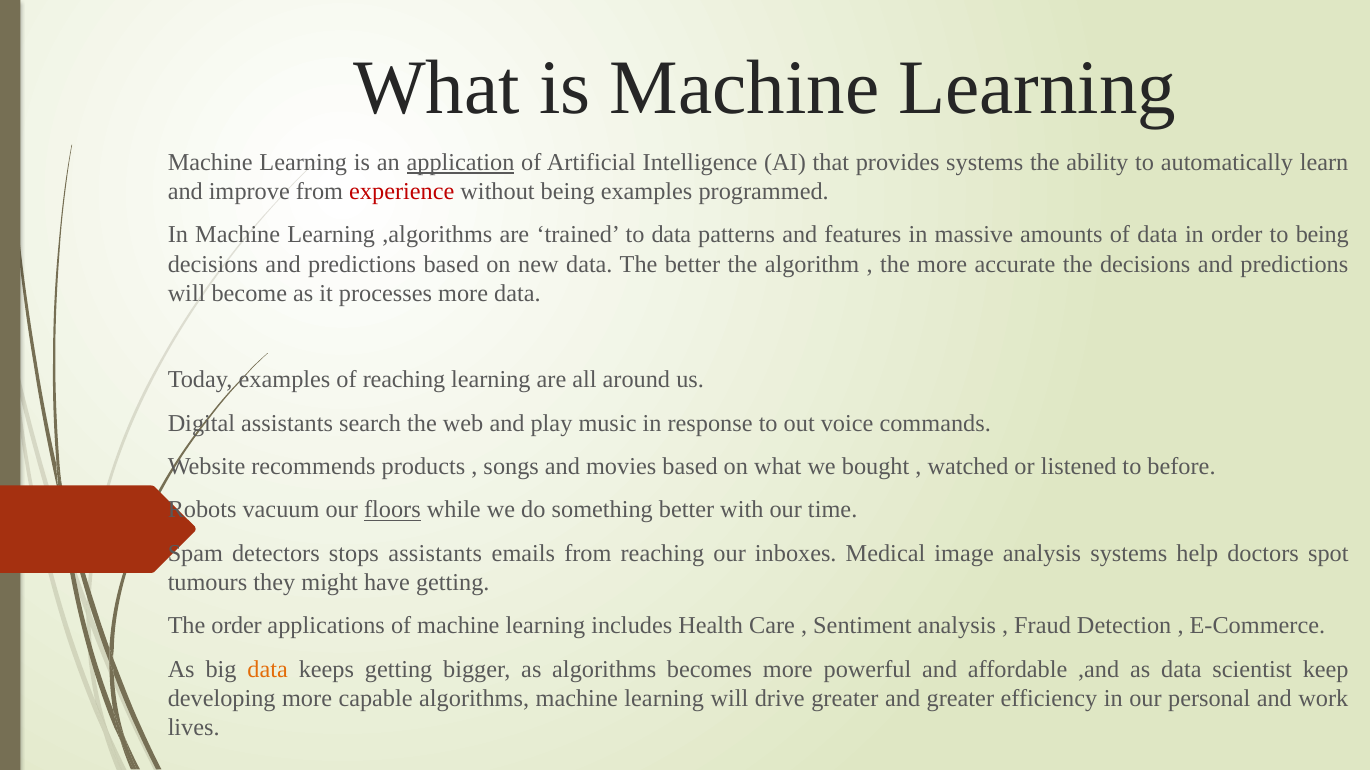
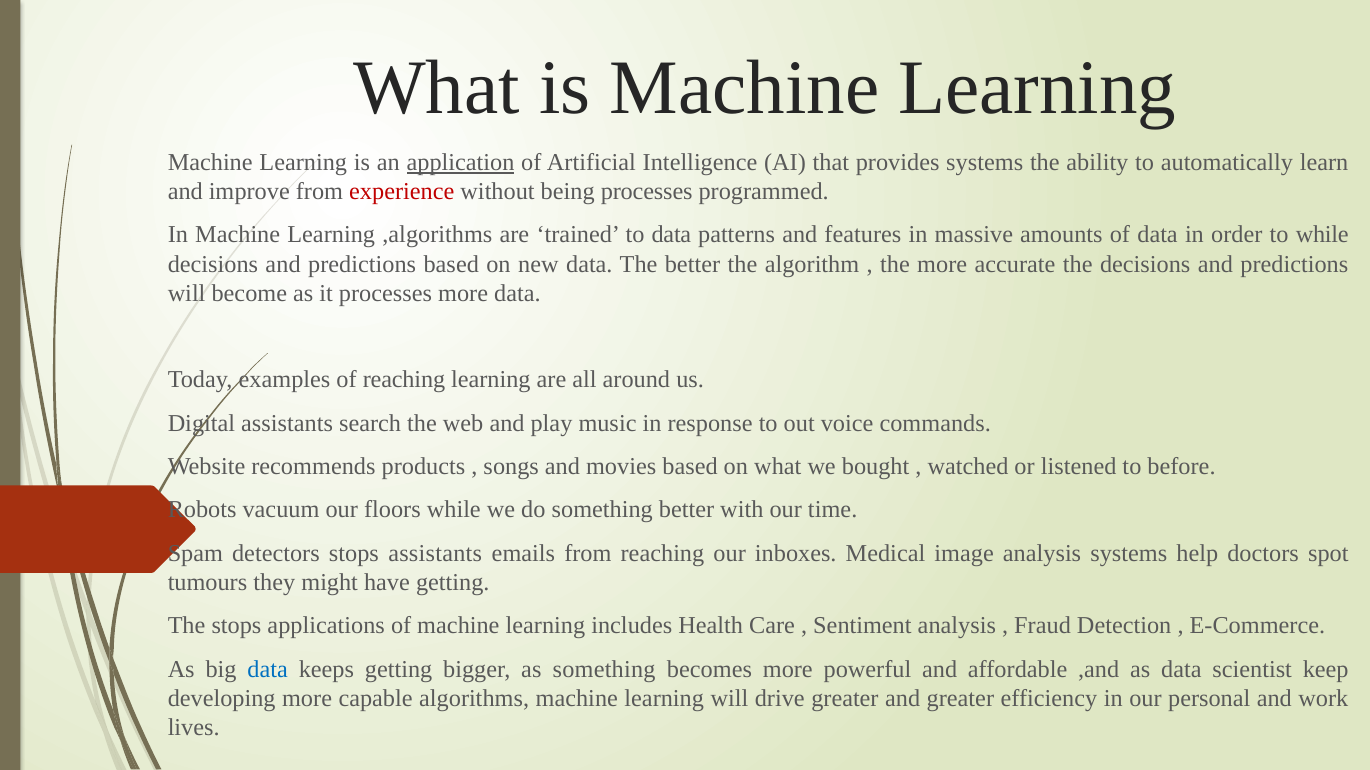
being examples: examples -> processes
to being: being -> while
floors underline: present -> none
The order: order -> stops
data at (268, 670) colour: orange -> blue
as algorithms: algorithms -> something
